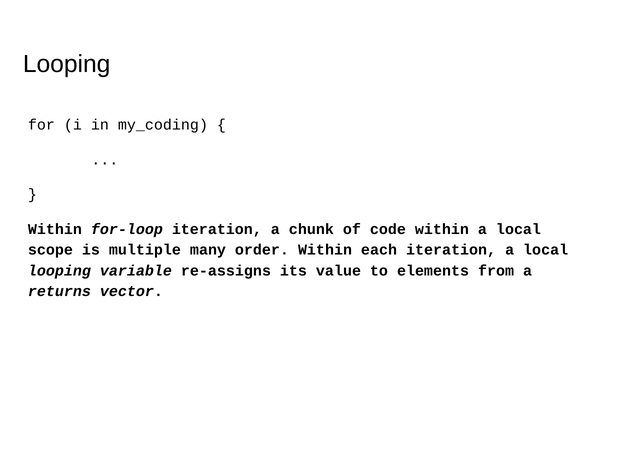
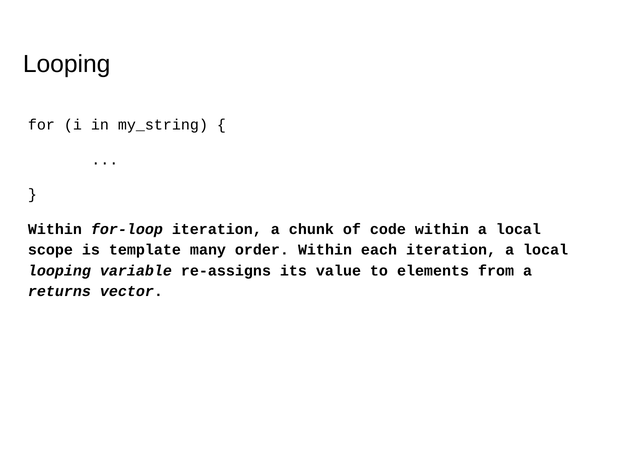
my_coding: my_coding -> my_string
multiple: multiple -> template
